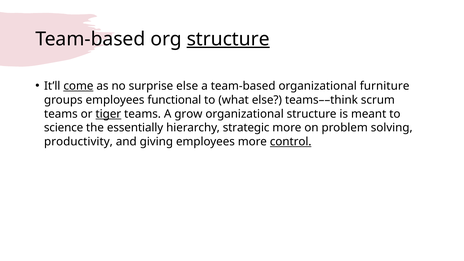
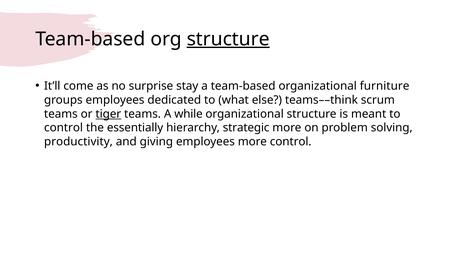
come underline: present -> none
surprise else: else -> stay
functional: functional -> dedicated
grow: grow -> while
science at (64, 128): science -> control
control at (291, 142) underline: present -> none
